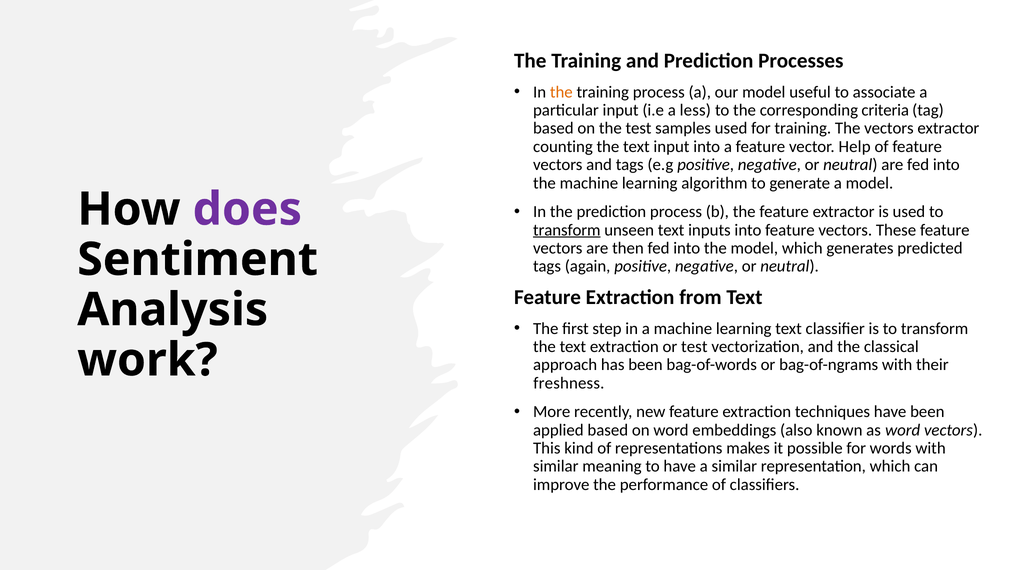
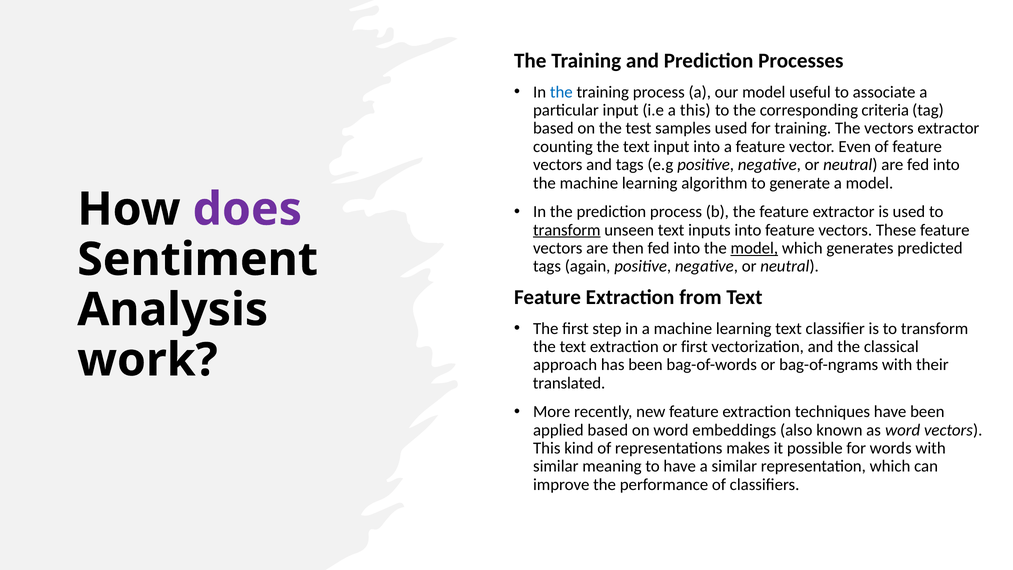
the at (561, 92) colour: orange -> blue
a less: less -> this
Help: Help -> Even
model at (754, 248) underline: none -> present
or test: test -> first
freshness: freshness -> translated
